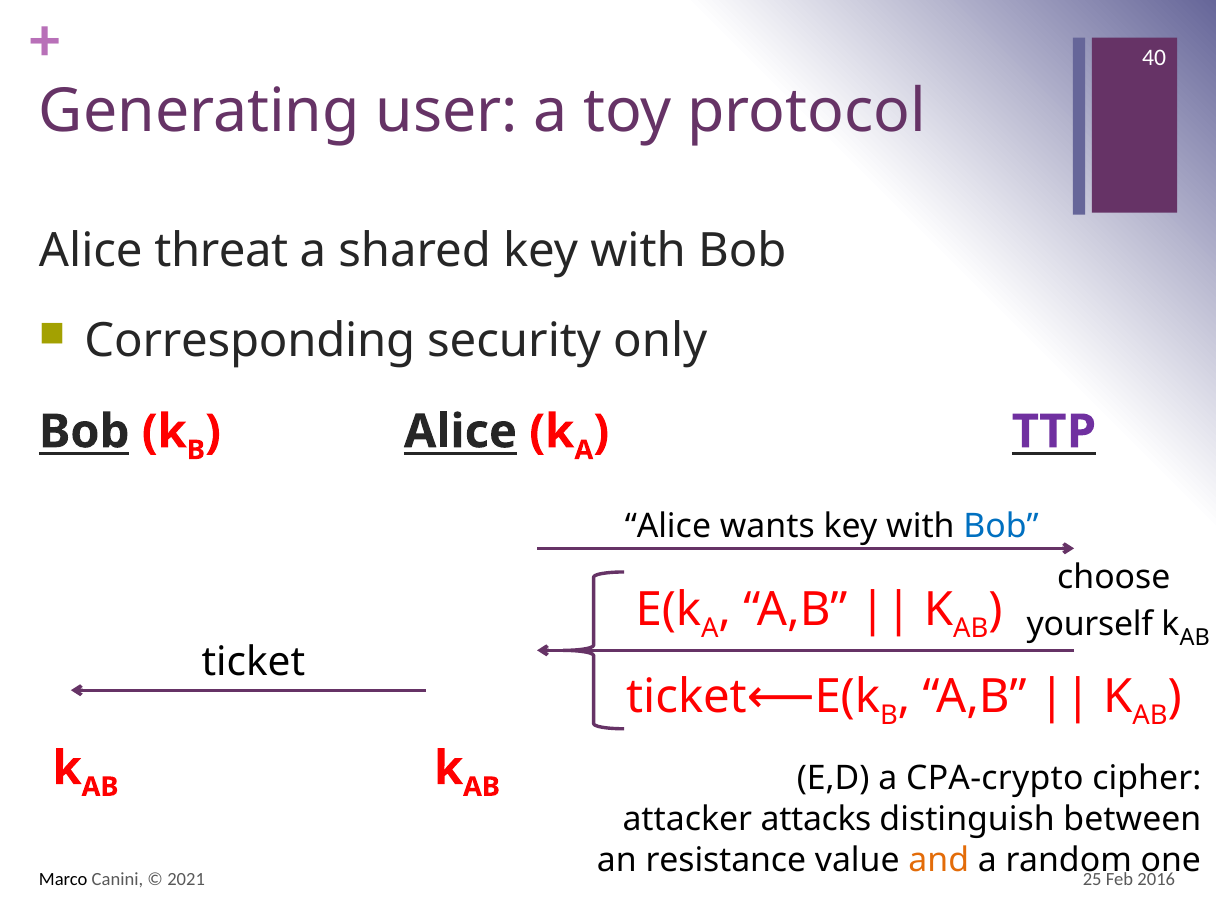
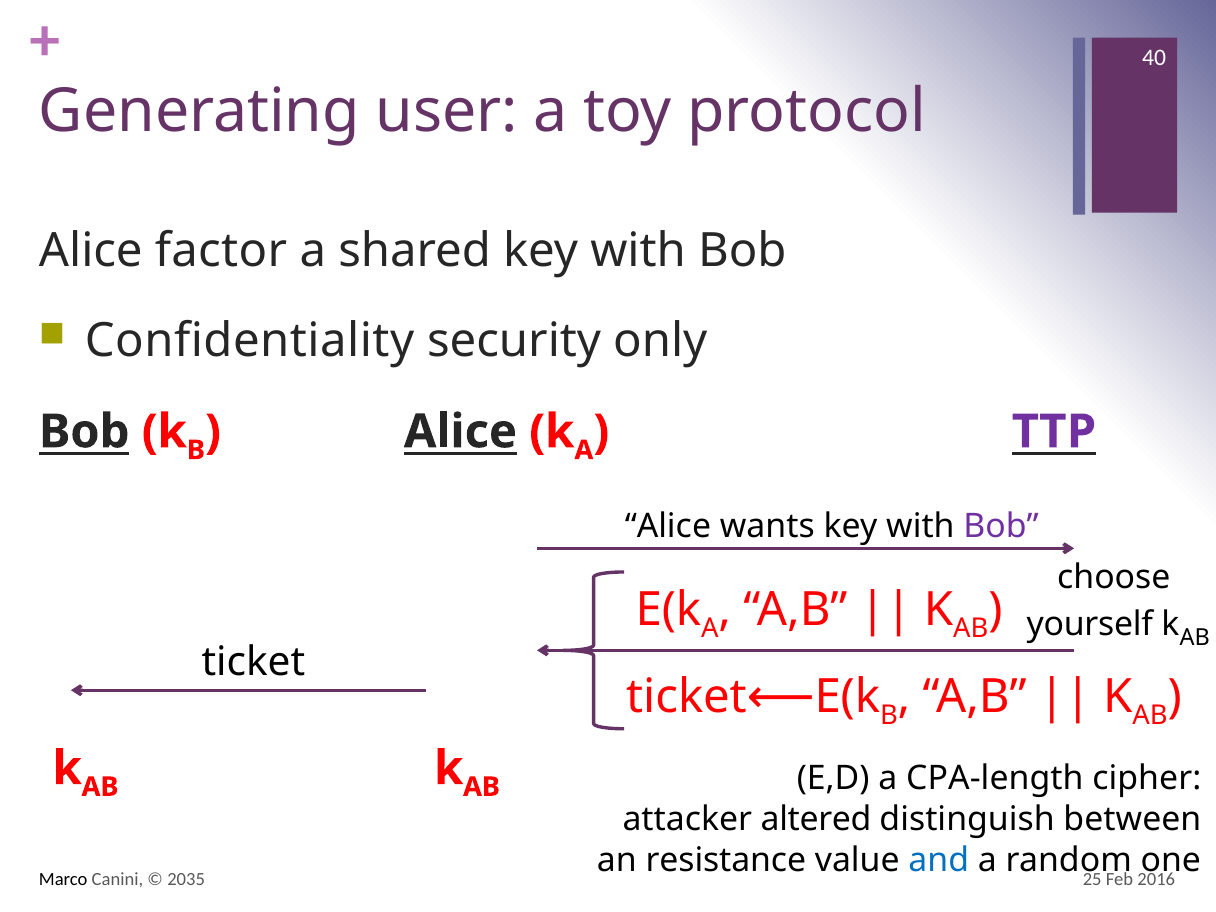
threat: threat -> factor
Corresponding: Corresponding -> Confidentiality
Bob at (1001, 526) colour: blue -> purple
CPA-crypto: CPA-crypto -> CPA-length
attacks: attacks -> altered
and colour: orange -> blue
2021: 2021 -> 2035
